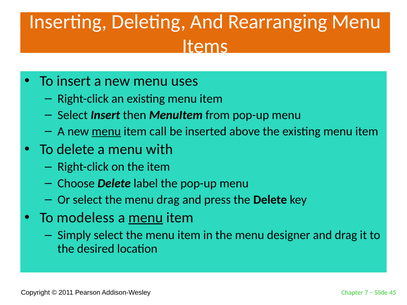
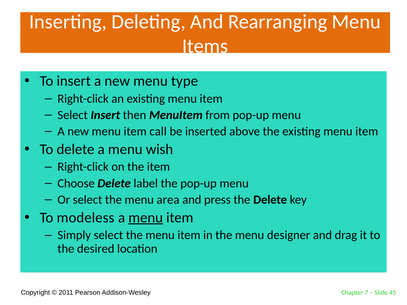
uses: uses -> type
menu at (106, 131) underline: present -> none
with: with -> wish
menu drag: drag -> area
